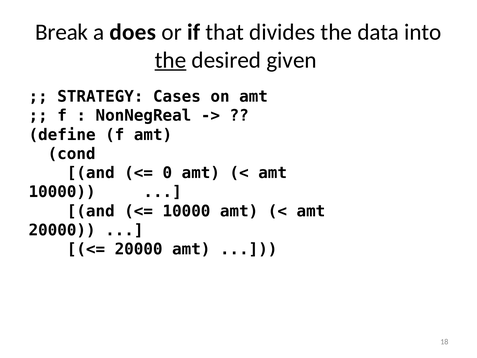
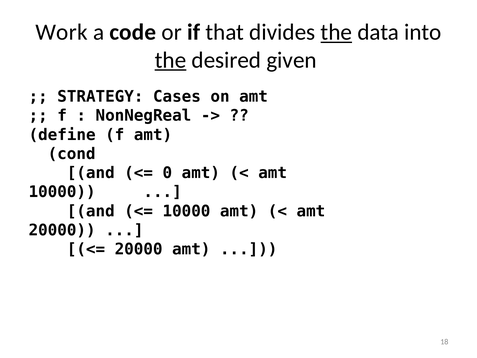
Break: Break -> Work
does: does -> code
the at (336, 32) underline: none -> present
